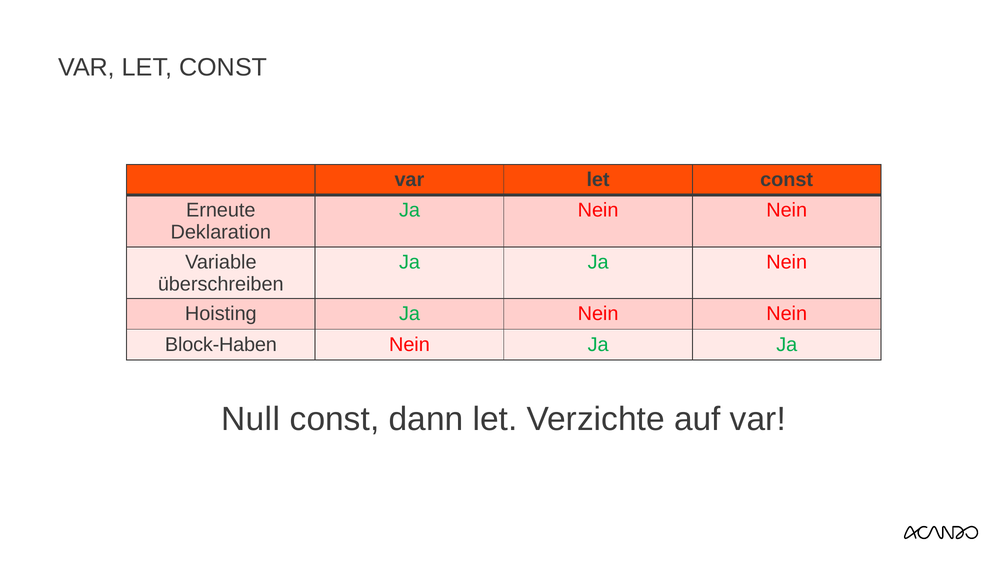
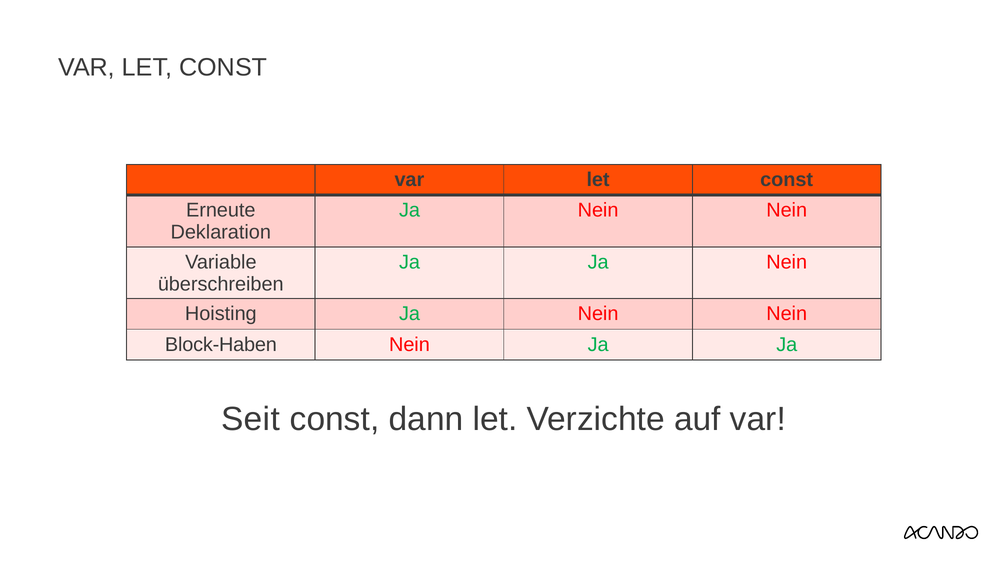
Null: Null -> Seit
